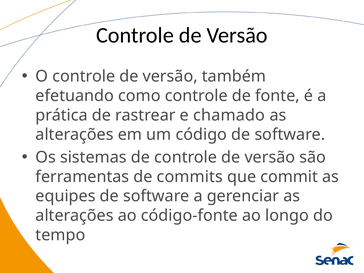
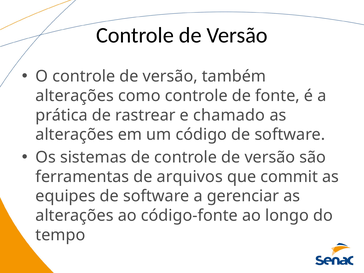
efetuando at (75, 96): efetuando -> alterações
commits: commits -> arquivos
